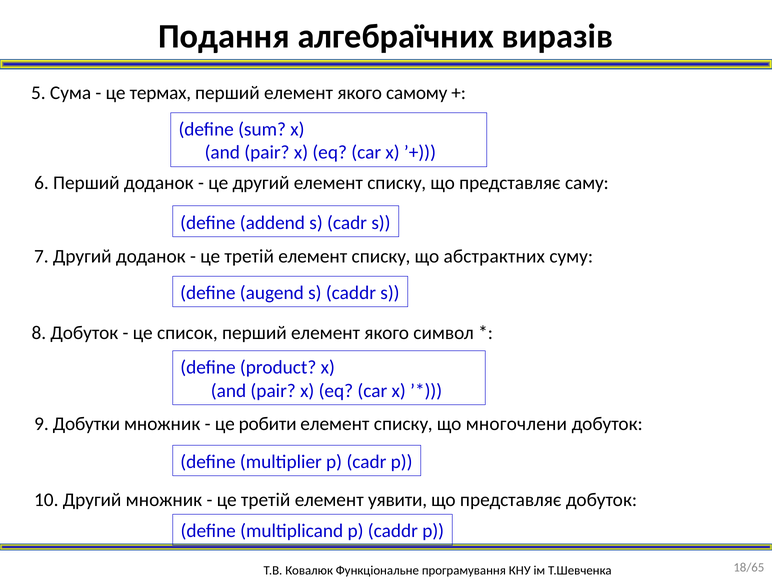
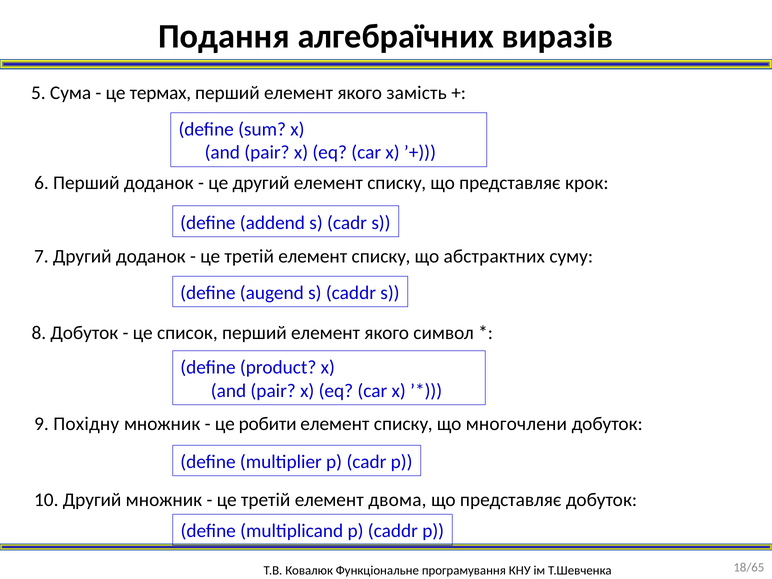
самому: самому -> замість
саму: саму -> крок
Добутки: Добутки -> Похідну
уявити: уявити -> двома
